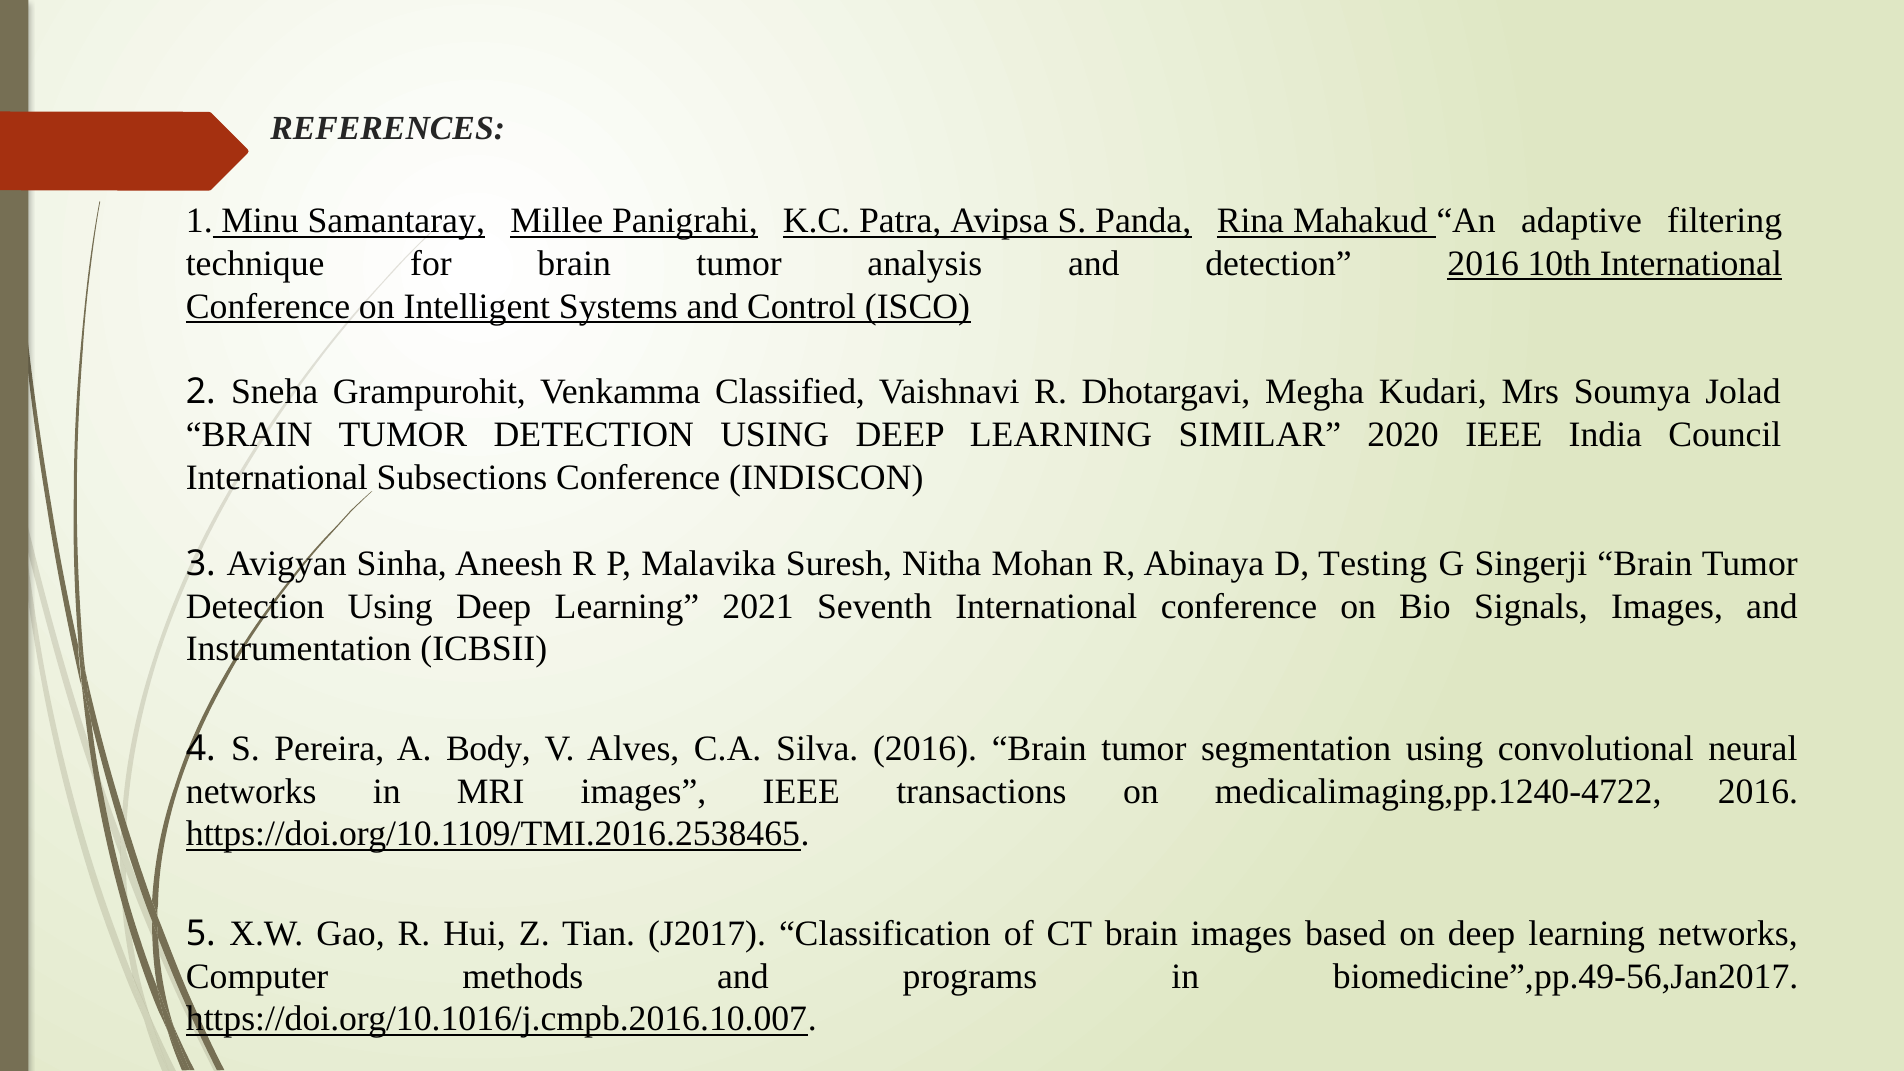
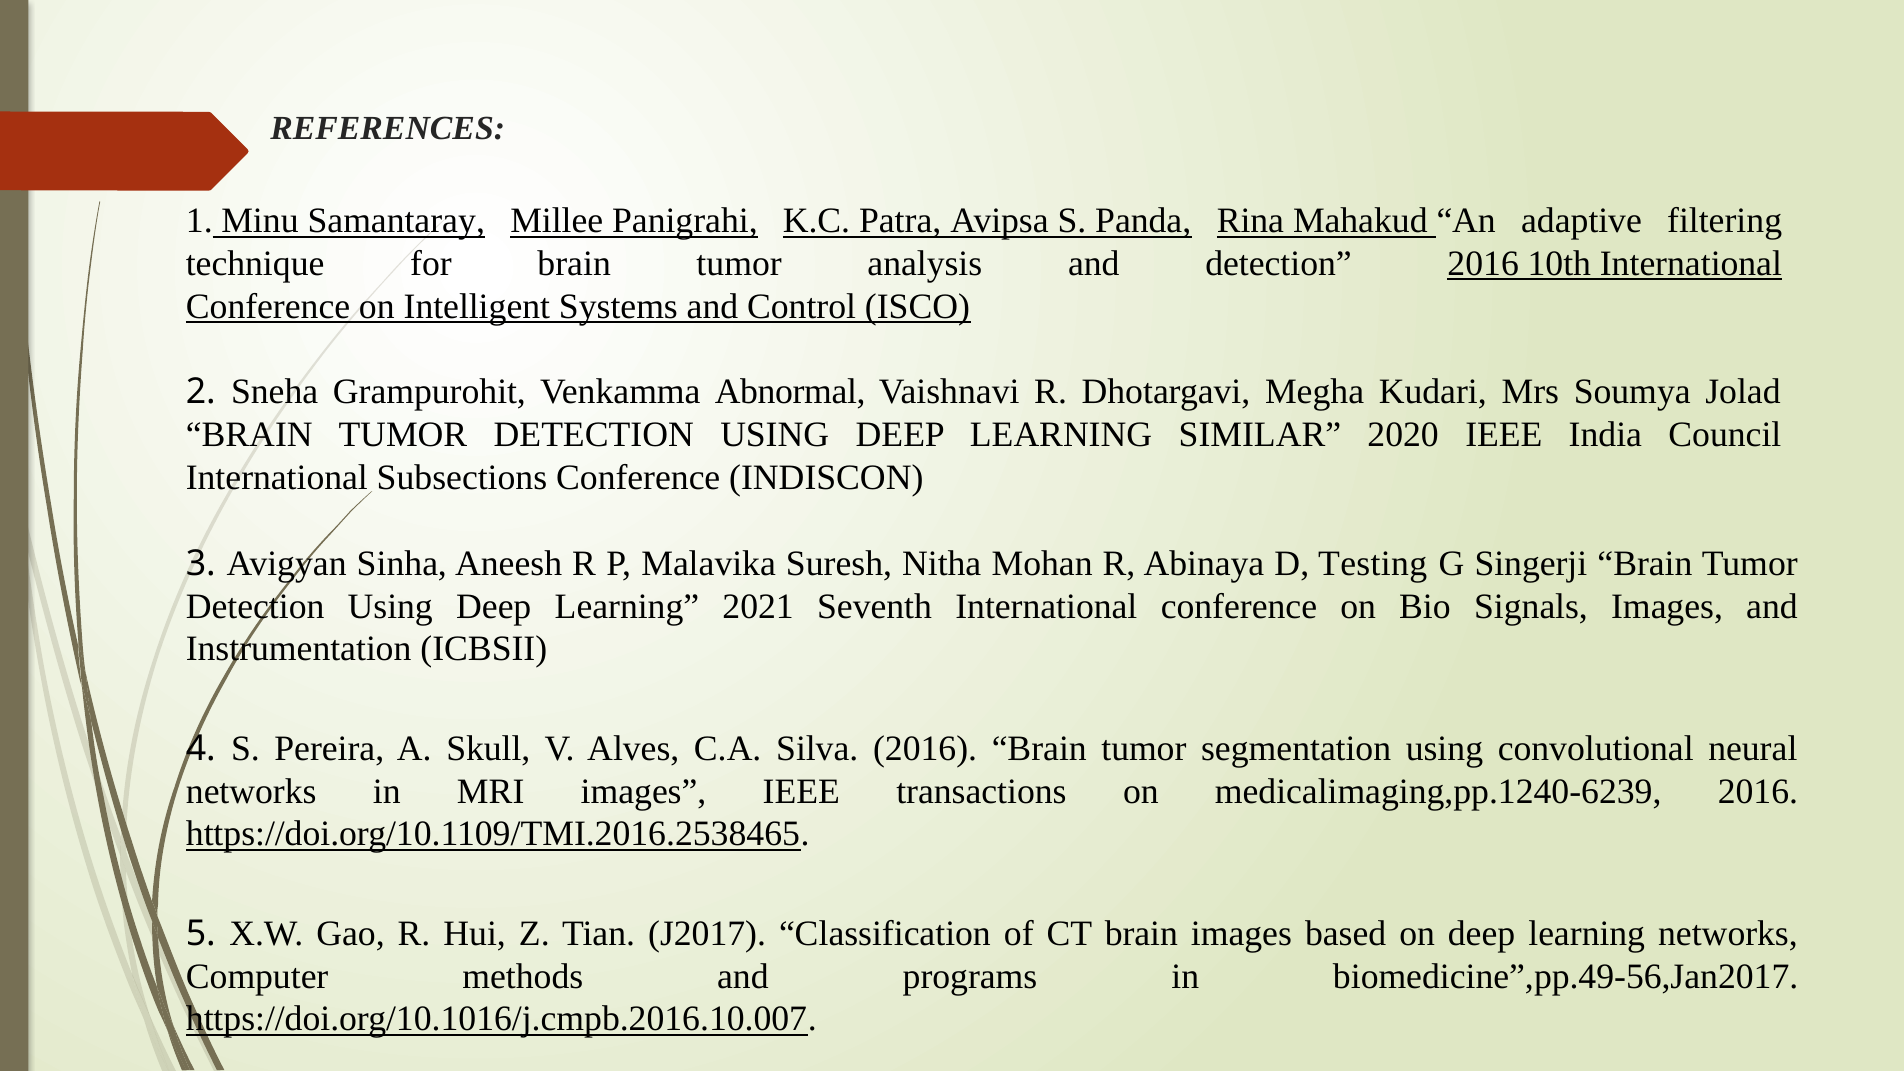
Classified: Classified -> Abnormal
Body: Body -> Skull
medicalimaging,pp.1240-4722: medicalimaging,pp.1240-4722 -> medicalimaging,pp.1240-6239
